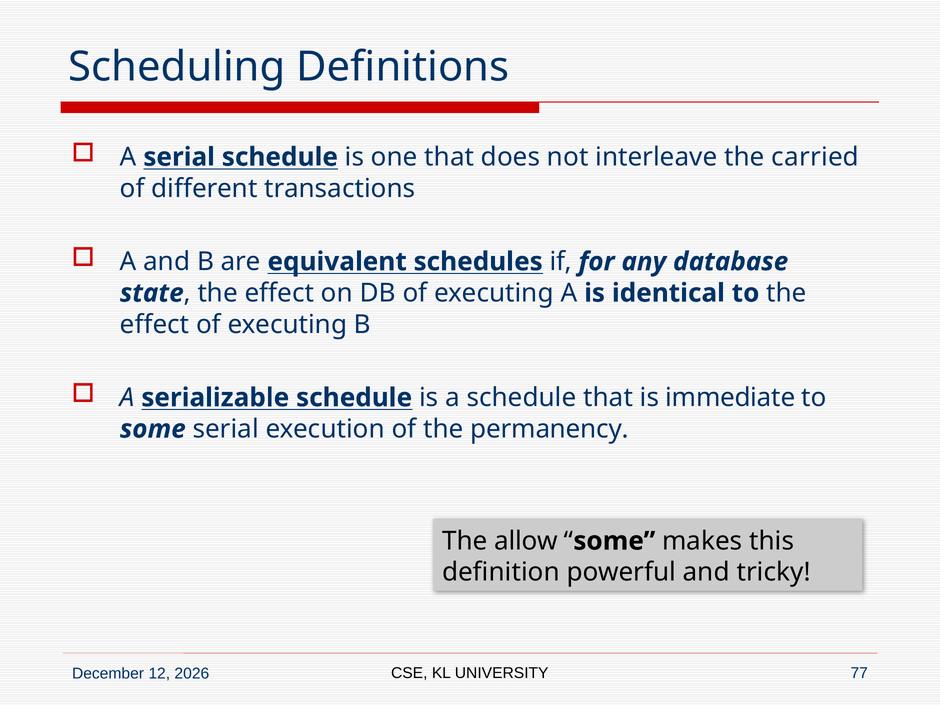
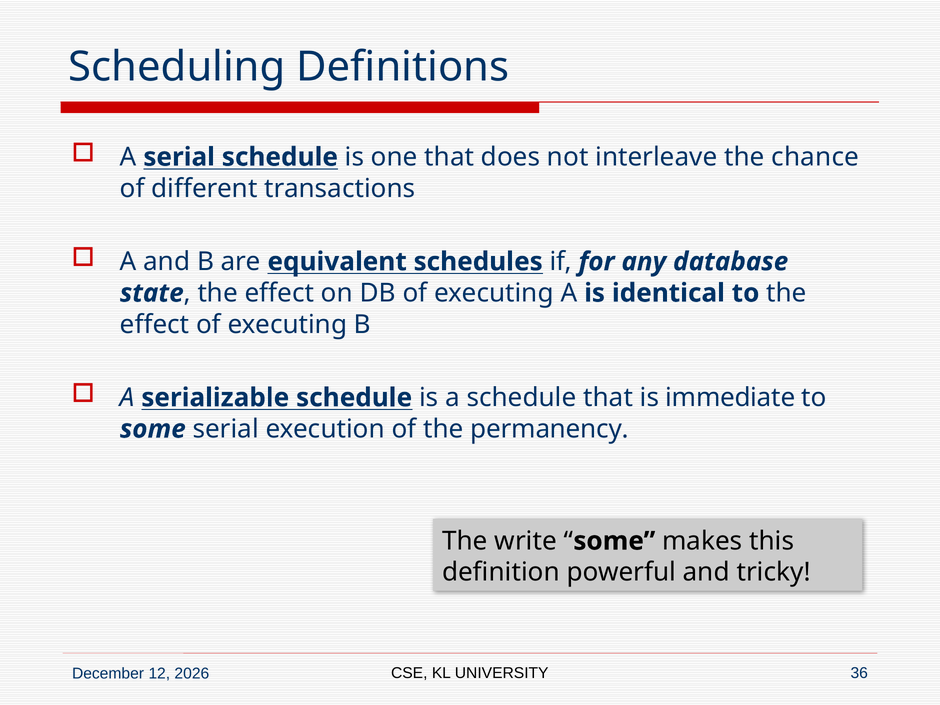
carried: carried -> chance
allow: allow -> write
77: 77 -> 36
